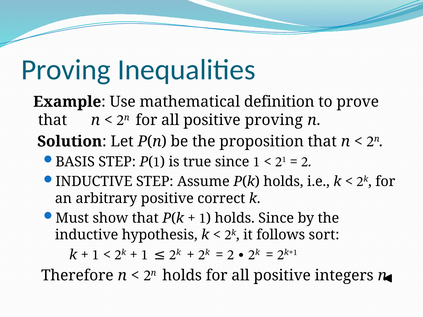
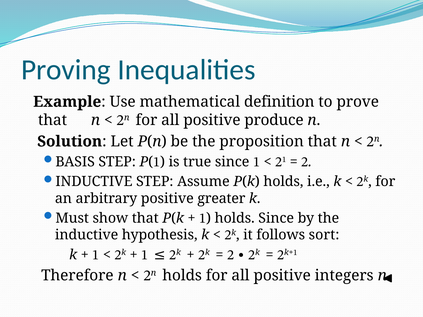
positive proving: proving -> produce
correct: correct -> greater
